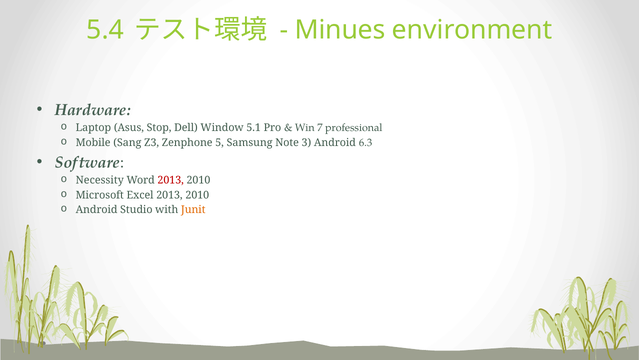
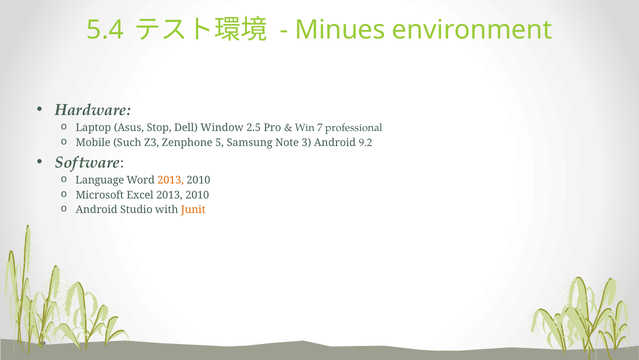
5.1: 5.1 -> 2.5
Sang: Sang -> Such
6.3: 6.3 -> 9.2
Necessity: Necessity -> Language
2013 at (171, 180) colour: red -> orange
